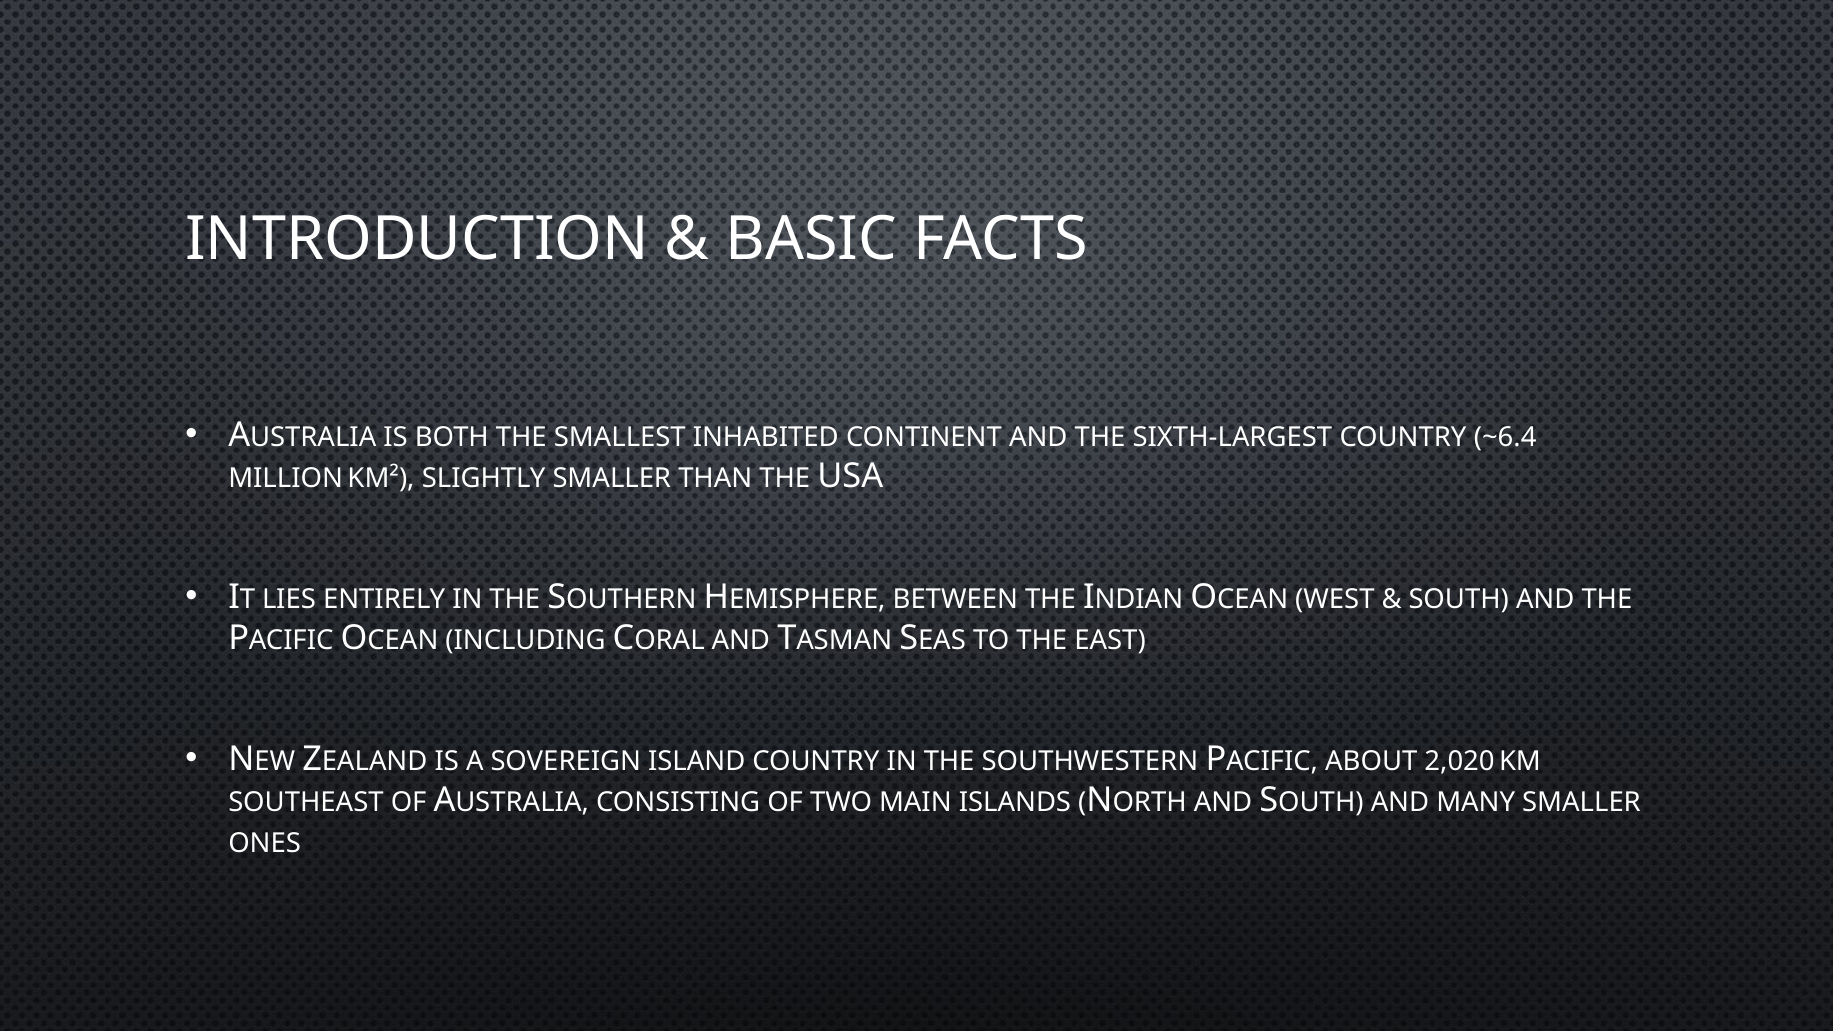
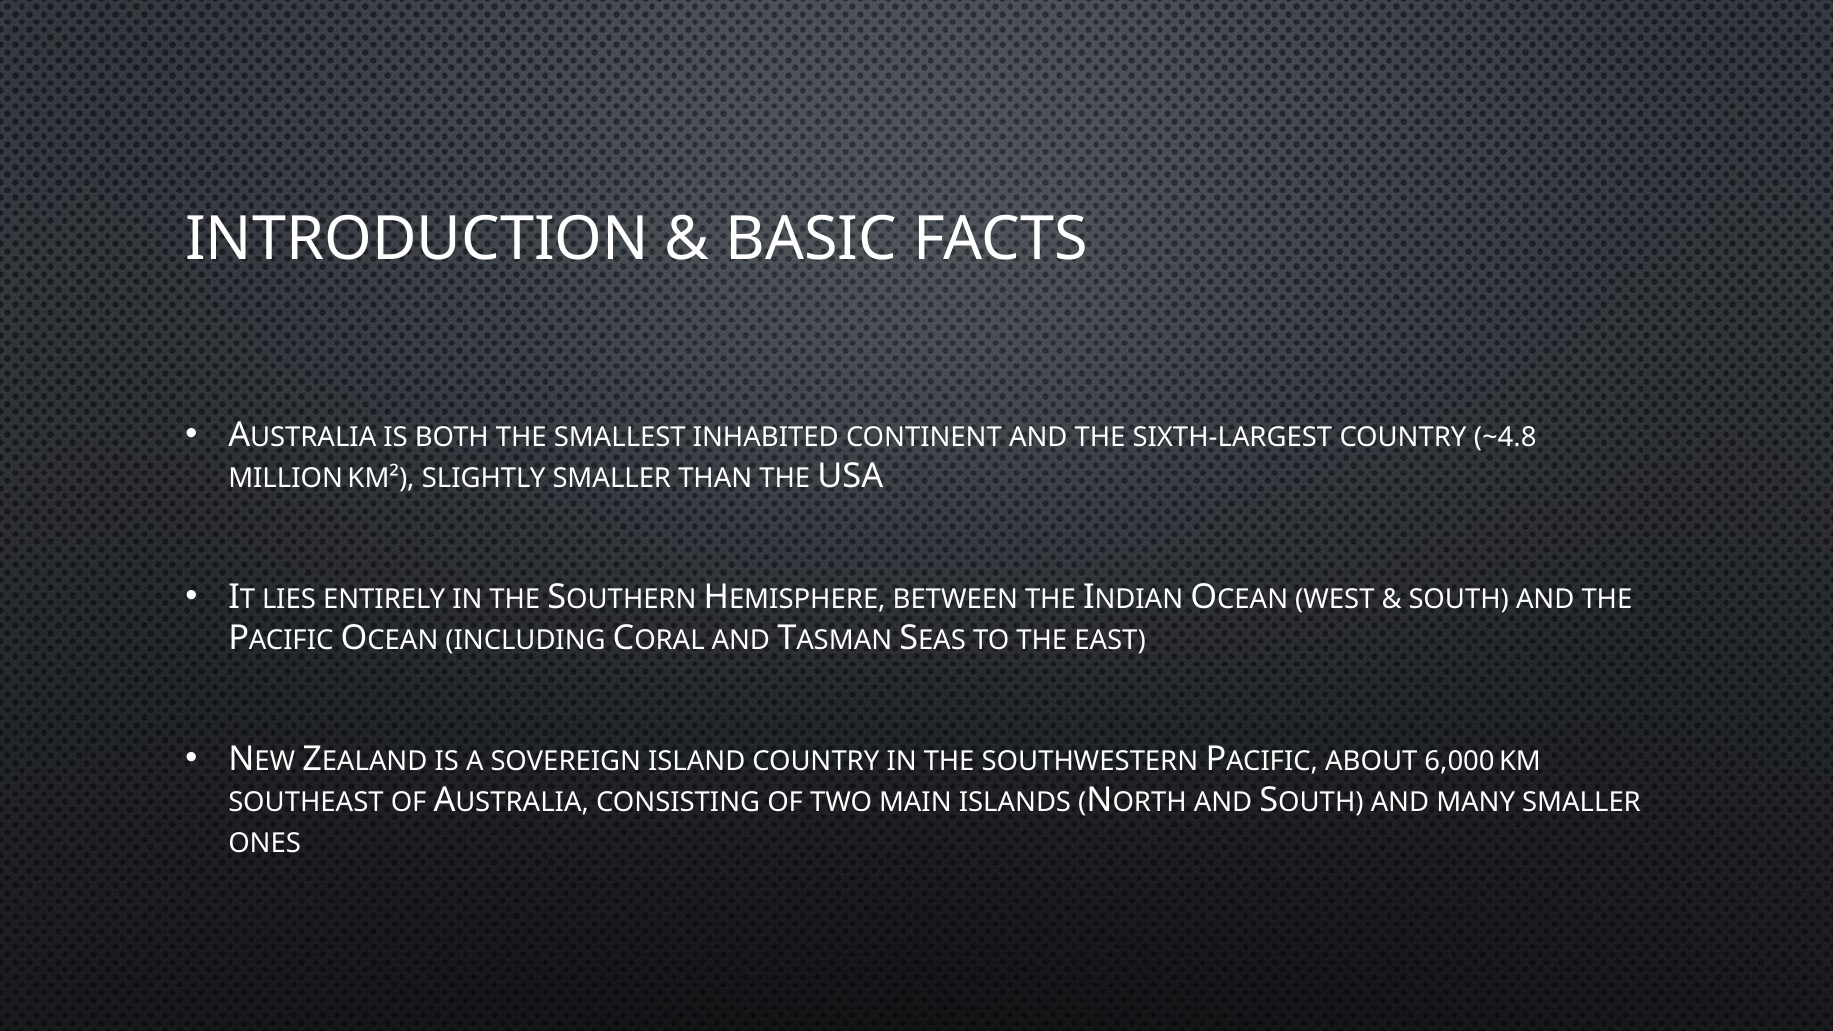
~6.4: ~6.4 -> ~4.8
2,020: 2,020 -> 6,000
